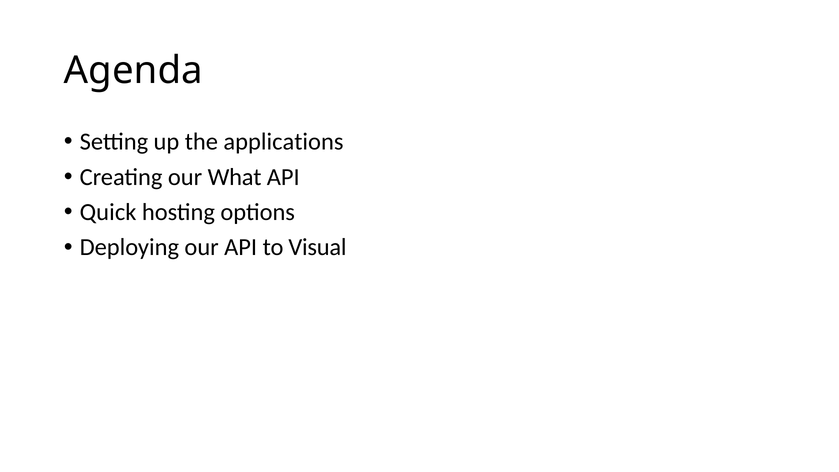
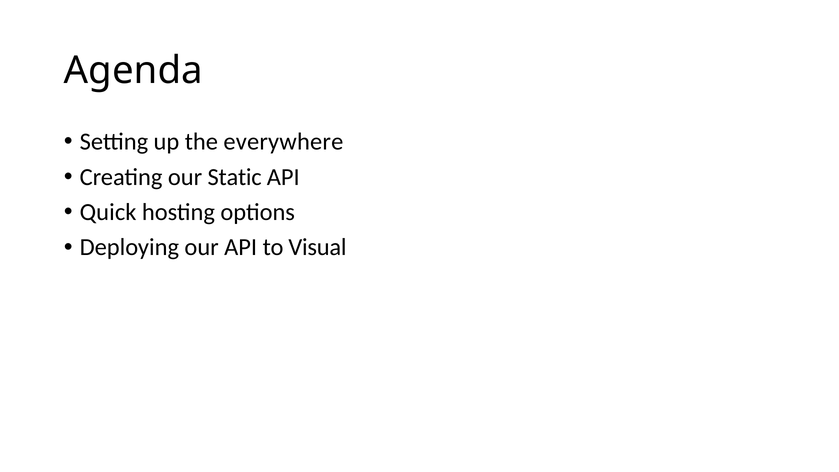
applications: applications -> everywhere
What: What -> Static
